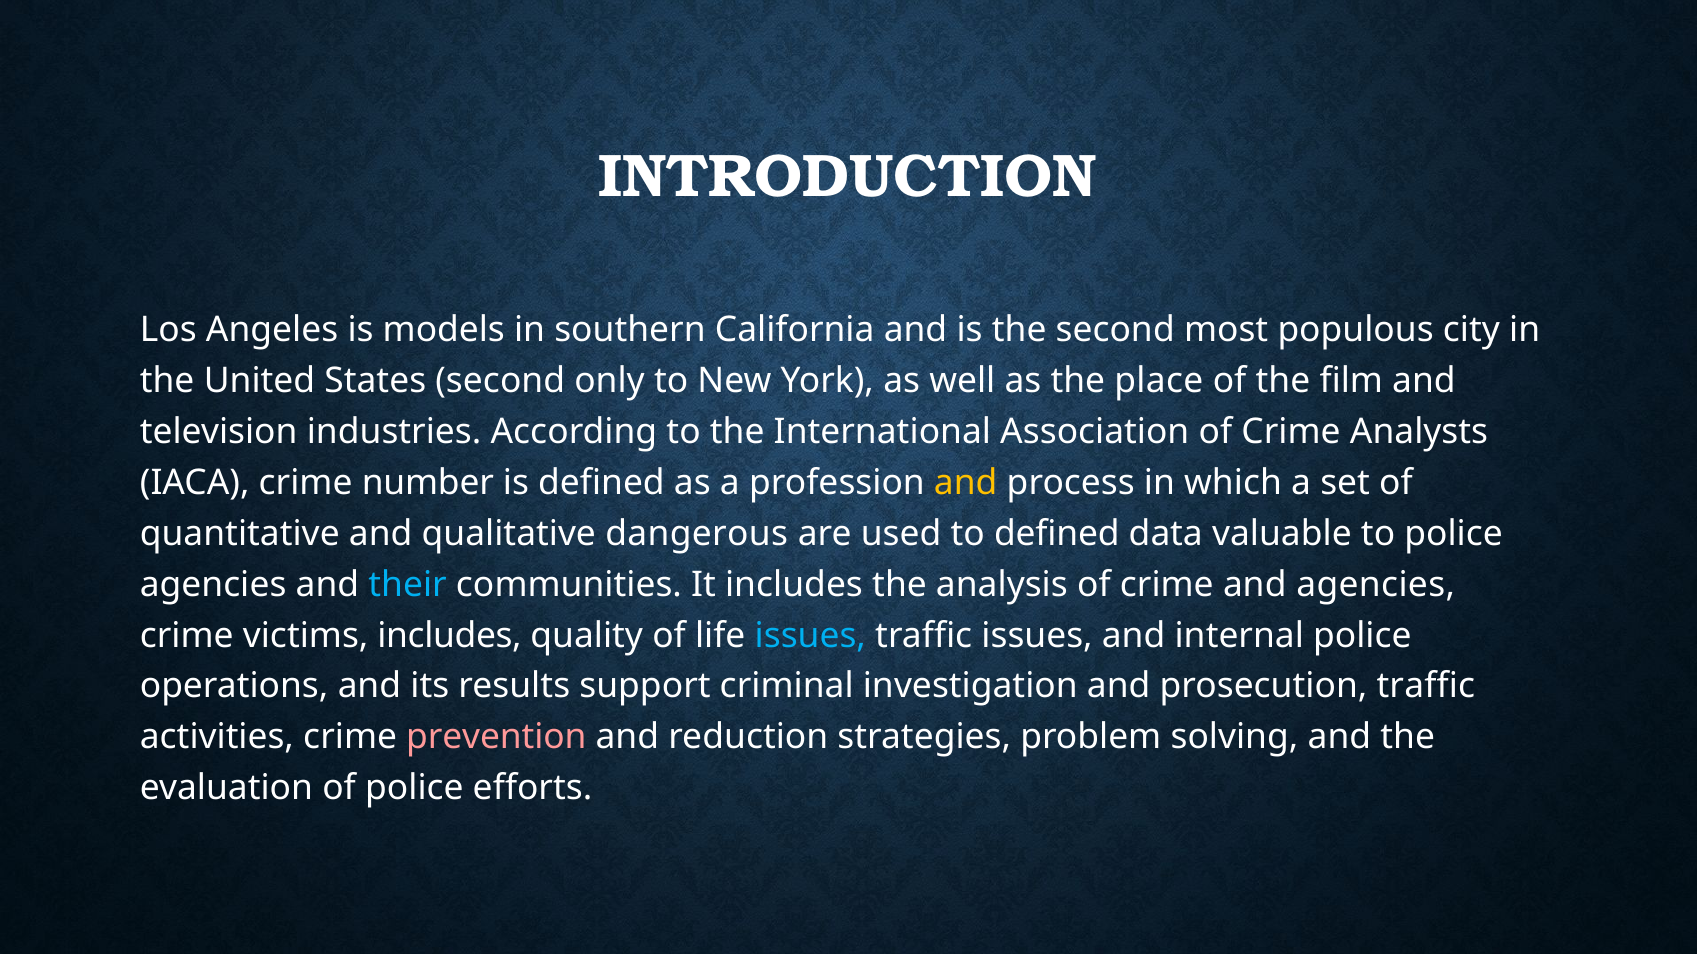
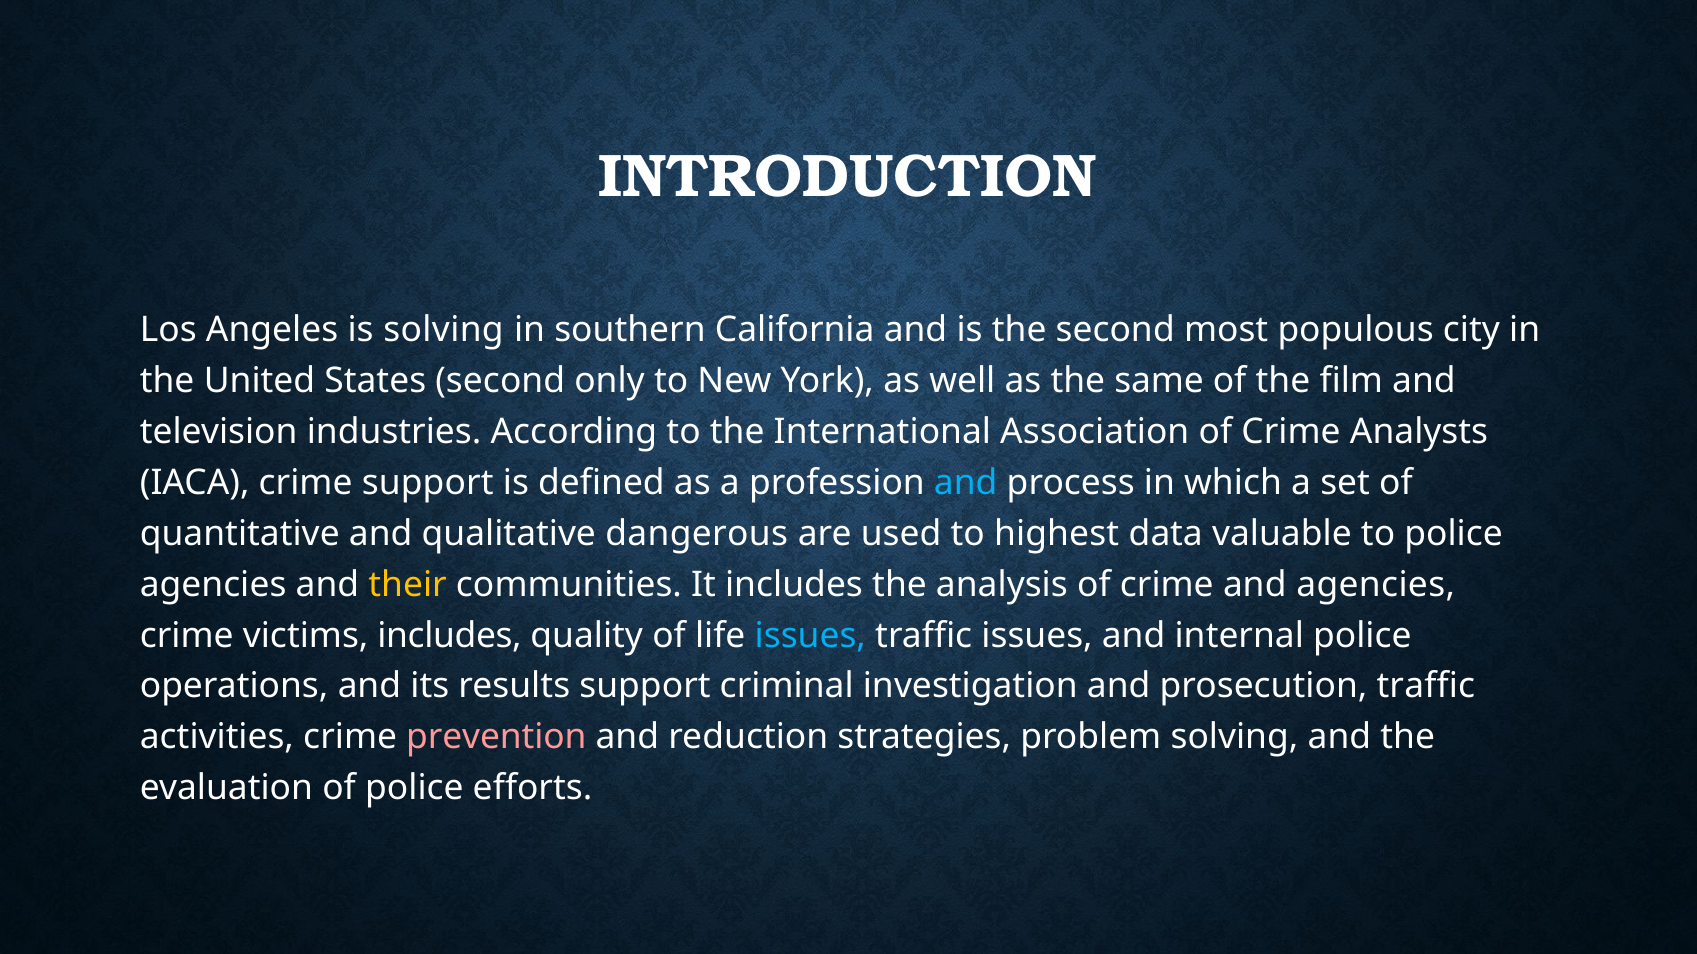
is models: models -> solving
place: place -> same
crime number: number -> support
and at (966, 483) colour: yellow -> light blue
to defined: defined -> highest
their colour: light blue -> yellow
